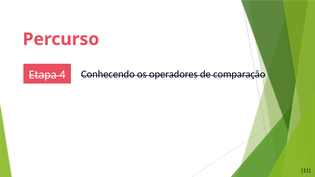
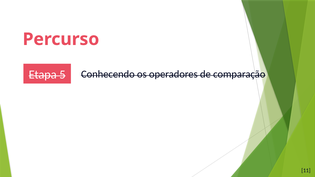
4: 4 -> 5
